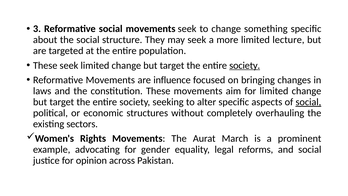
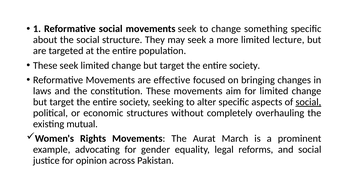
3: 3 -> 1
society at (245, 65) underline: present -> none
influence: influence -> effective
sectors: sectors -> mutual
